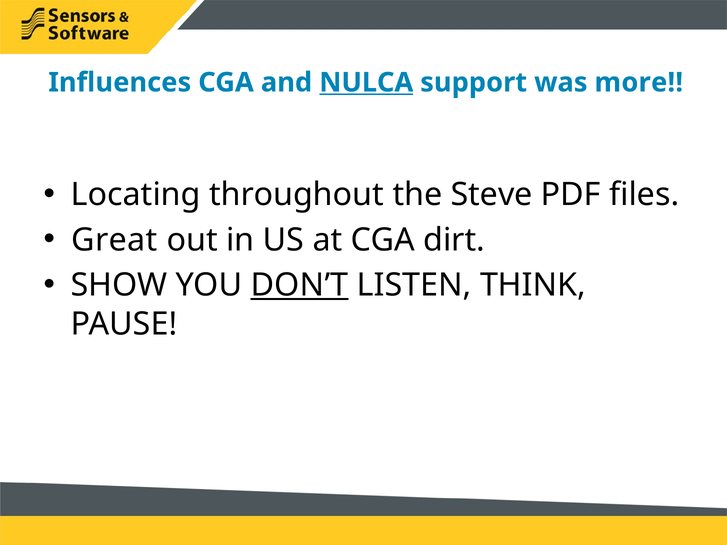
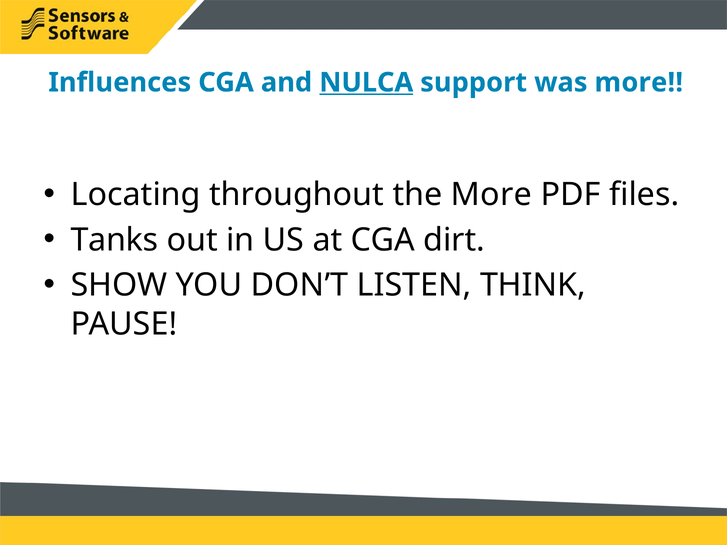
the Steve: Steve -> More
Great: Great -> Tanks
DON’T underline: present -> none
